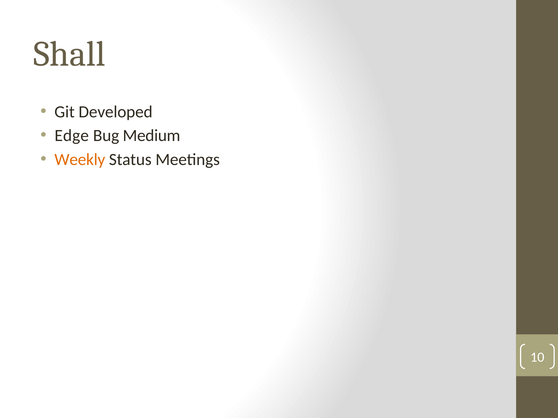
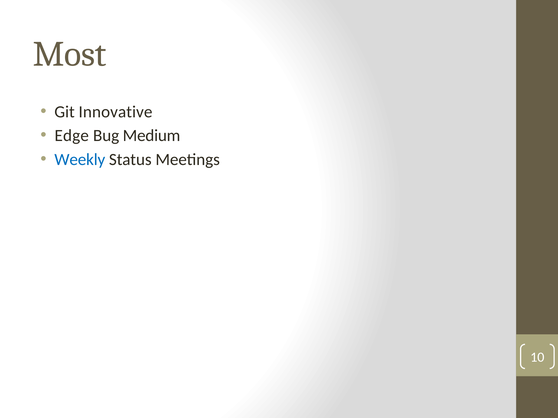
Shall: Shall -> Most
Developed: Developed -> Innovative
Weekly colour: orange -> blue
